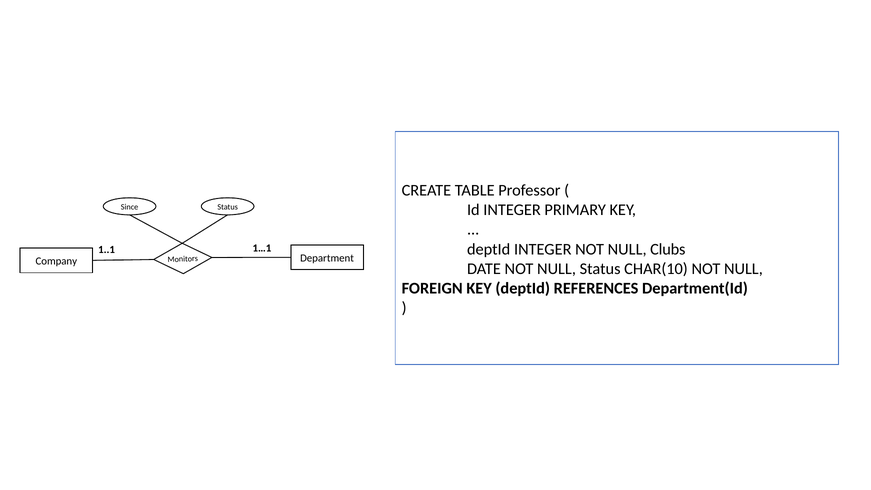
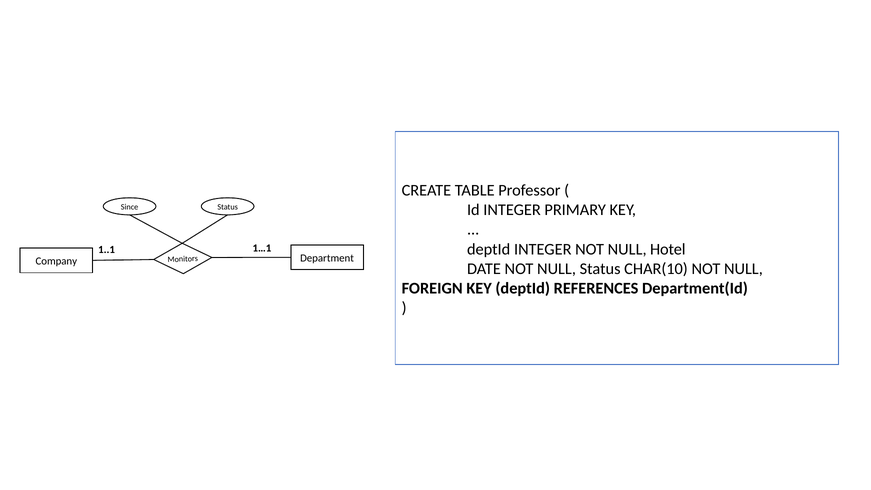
Clubs: Clubs -> Hotel
